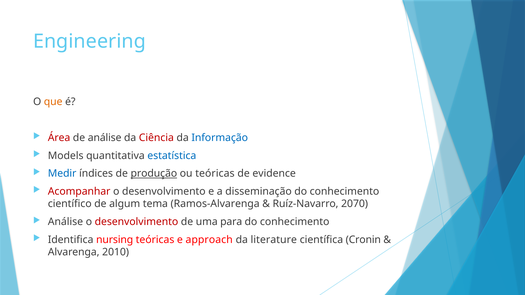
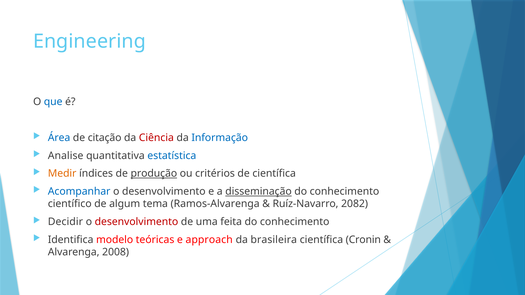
que colour: orange -> blue
Área colour: red -> blue
de análise: análise -> citação
Models: Models -> Analise
Medir colour: blue -> orange
ou teóricas: teóricas -> critérios
de evidence: evidence -> científica
Acompanhar colour: red -> blue
disseminação underline: none -> present
2070: 2070 -> 2082
Análise at (65, 222): Análise -> Decidir
para: para -> feita
nursing: nursing -> modelo
literature: literature -> brasileira
2010: 2010 -> 2008
